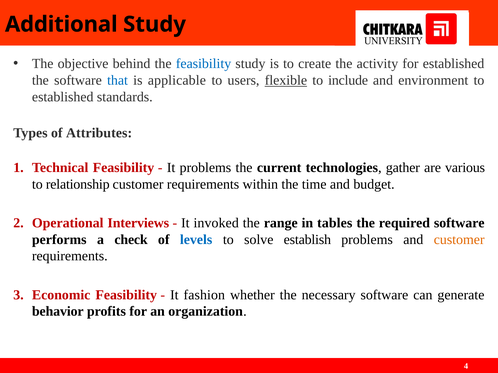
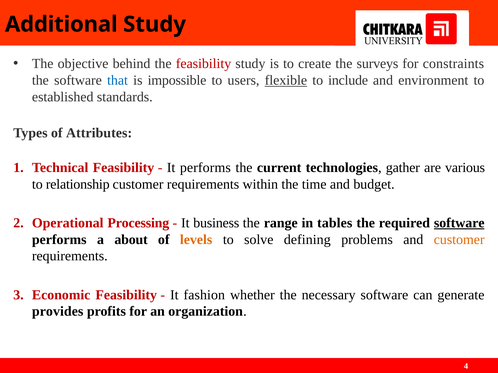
feasibility at (204, 64) colour: blue -> red
activity: activity -> surveys
for established: established -> constraints
applicable: applicable -> impossible
It problems: problems -> performs
Interviews: Interviews -> Processing
invoked: invoked -> business
software at (459, 223) underline: none -> present
check: check -> about
levels colour: blue -> orange
establish: establish -> defining
behavior: behavior -> provides
